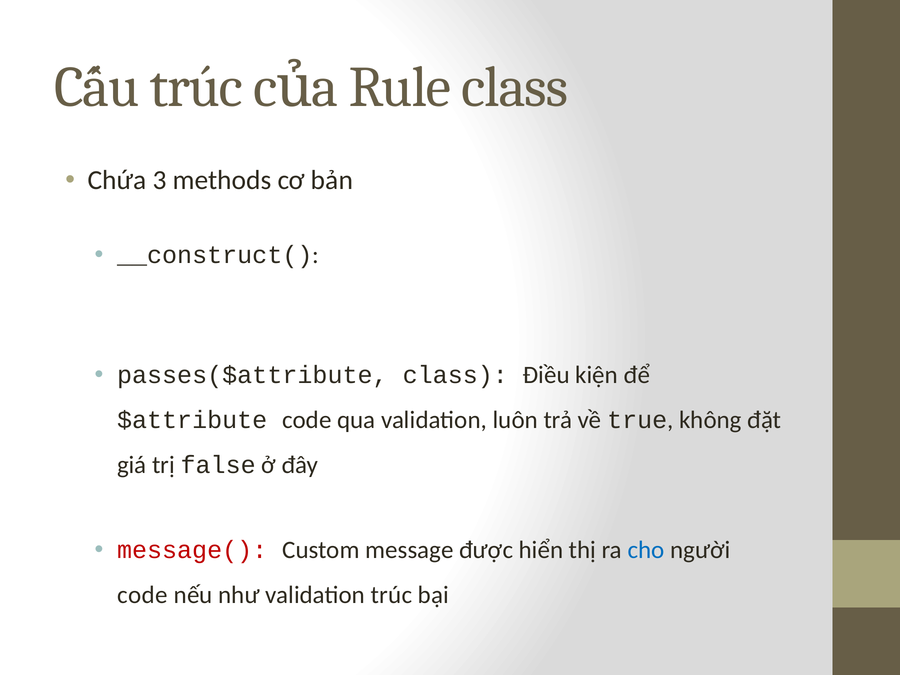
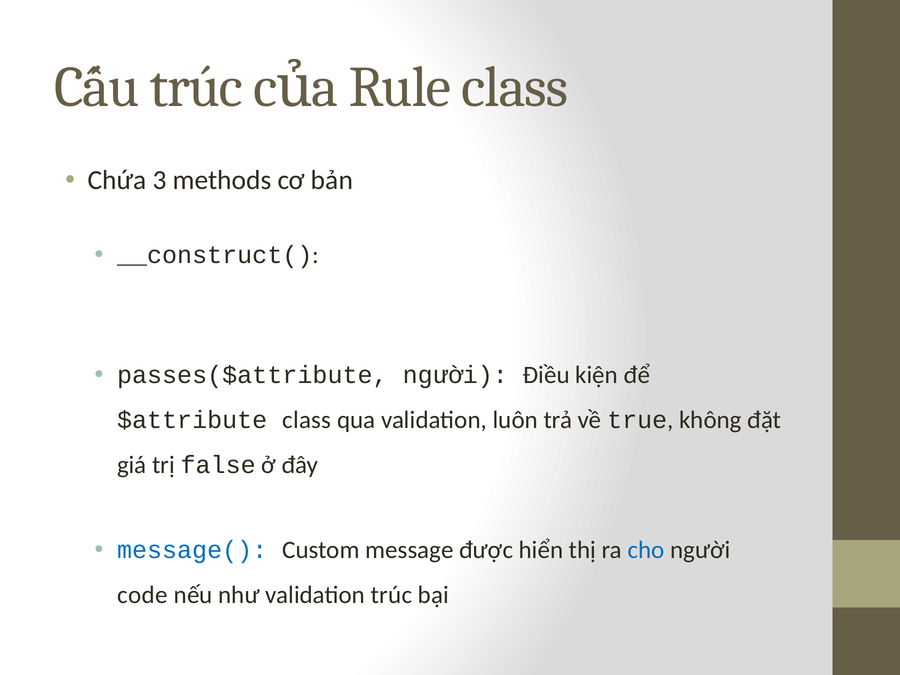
passes($attribute class: class -> người
$attribute code: code -> class
message( colour: red -> blue
